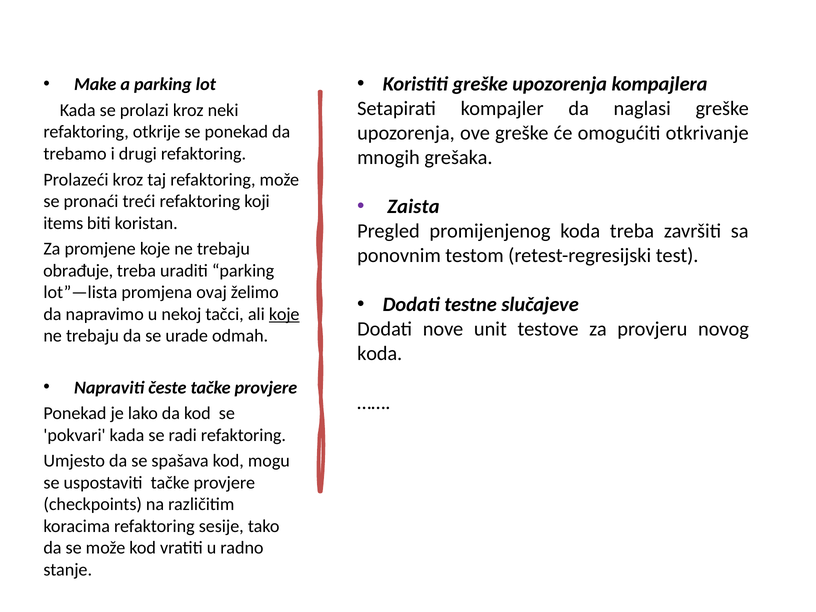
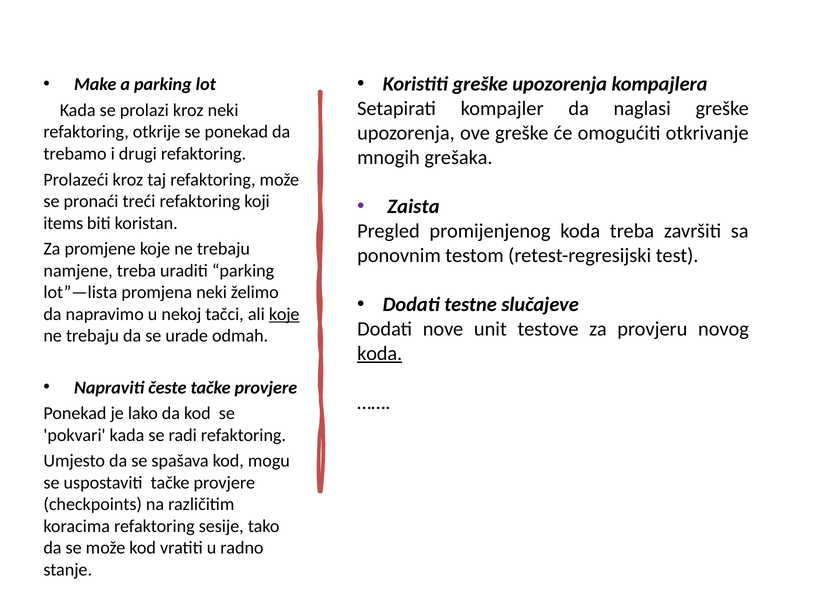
obrađuje: obrađuje -> namjene
promjena ovaj: ovaj -> neki
koda at (380, 353) underline: none -> present
